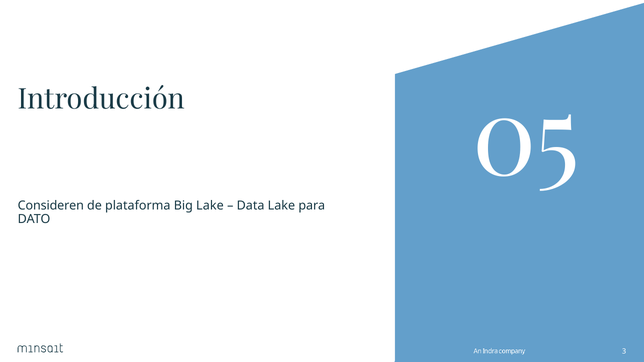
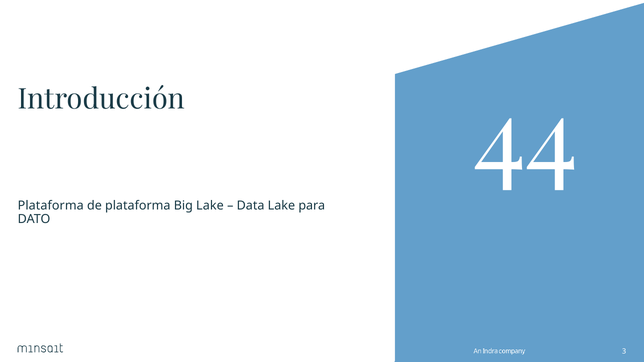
05: 05 -> 44
Consideren at (51, 206): Consideren -> Plataforma
